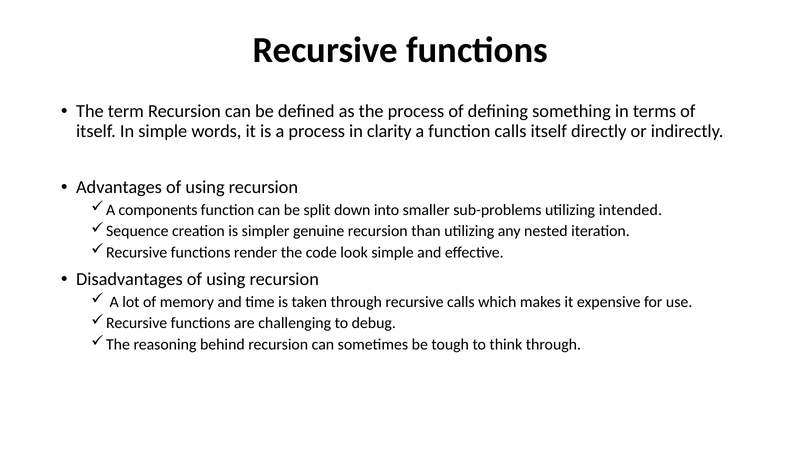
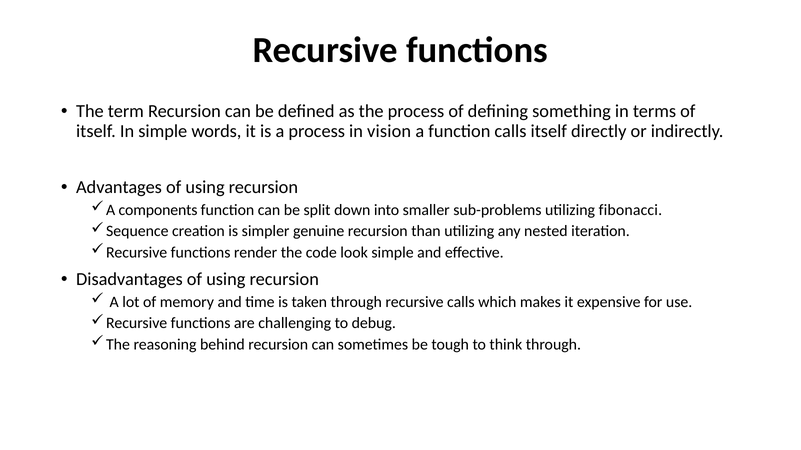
clarity: clarity -> vision
intended: intended -> fibonacci
